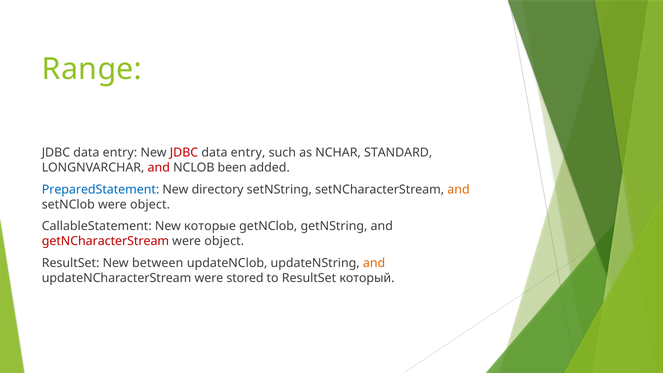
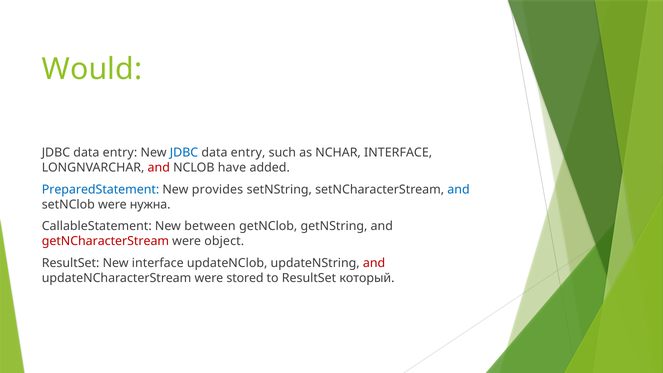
Range: Range -> Would
JDBC at (184, 153) colour: red -> blue
NCHAR STANDARD: STANDARD -> INTERFACE
been: been -> have
directory: directory -> provides
and at (458, 189) colour: orange -> blue
setNClob were object: object -> нужна
которые: которые -> between
New between: between -> interface
and at (374, 263) colour: orange -> red
